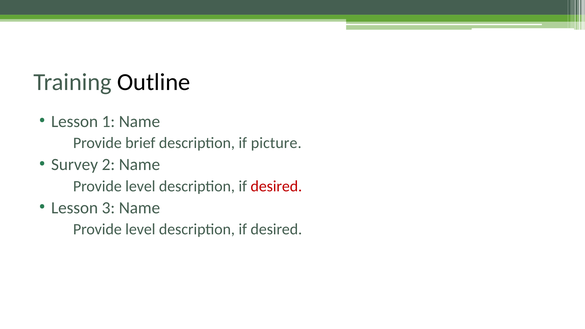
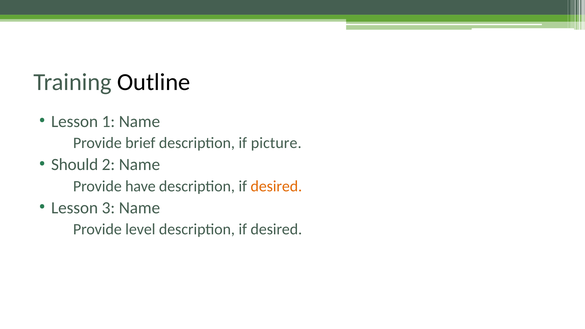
Survey: Survey -> Should
level at (140, 186): level -> have
desired at (276, 186) colour: red -> orange
